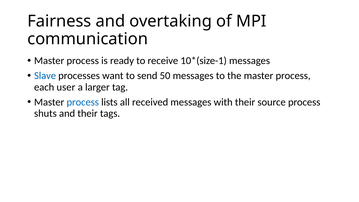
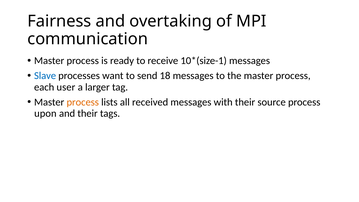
50: 50 -> 18
process at (83, 102) colour: blue -> orange
shuts: shuts -> upon
